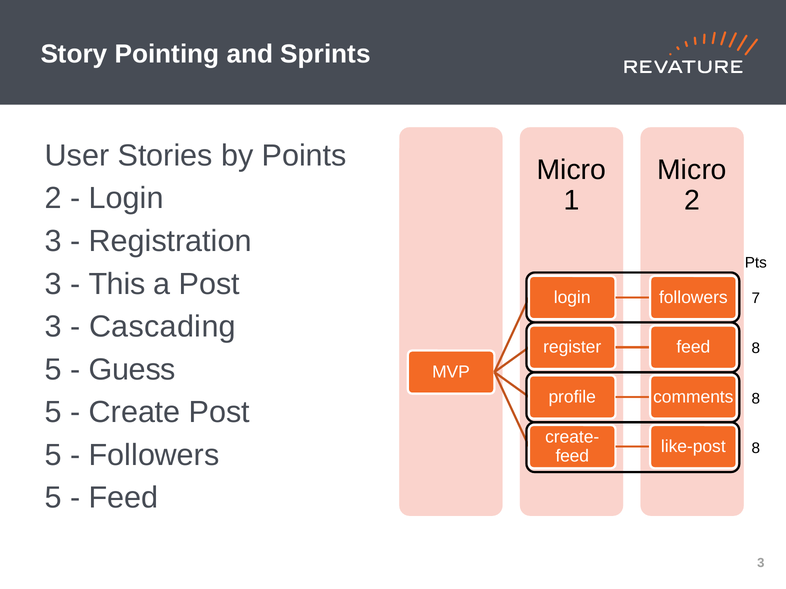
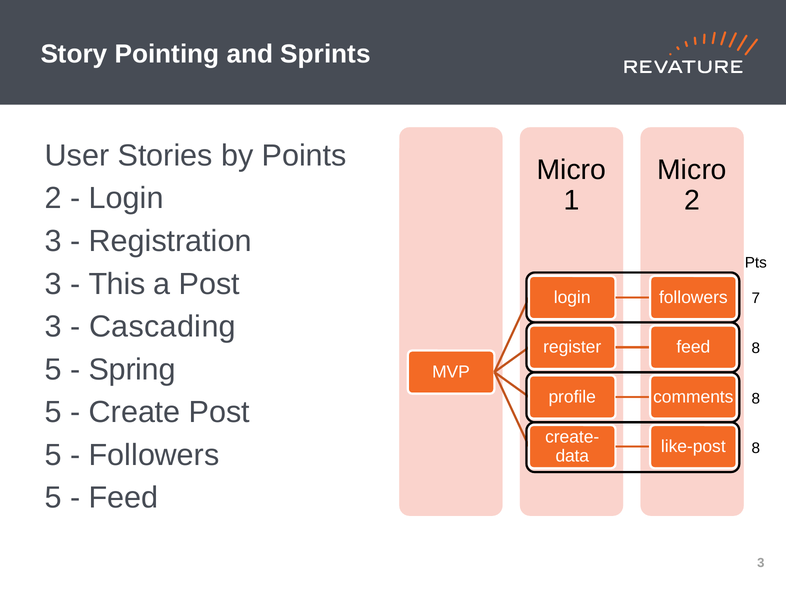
Guess: Guess -> Spring
feed at (572, 456): feed -> data
